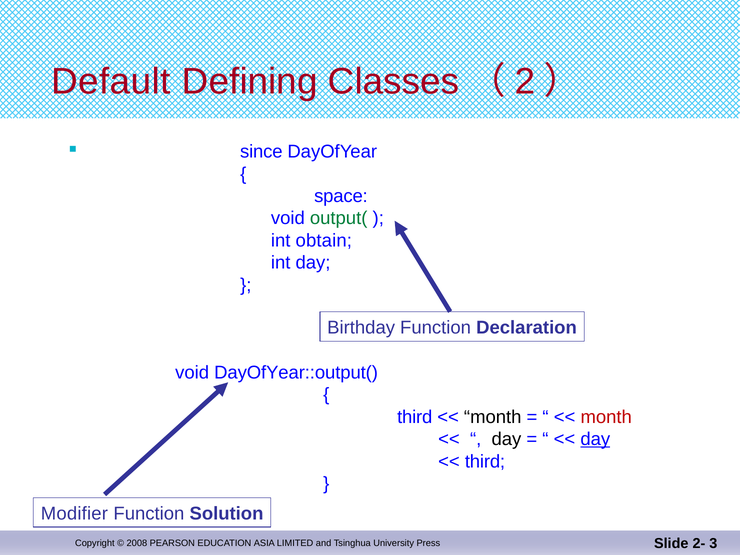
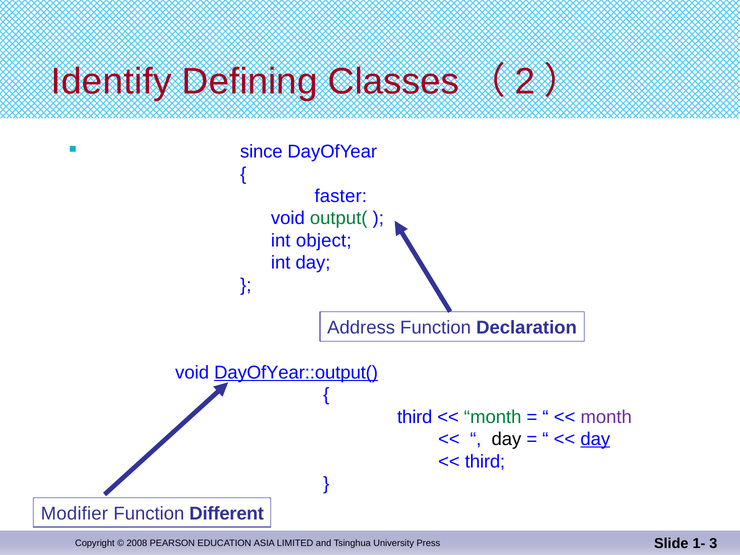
Default: Default -> Identify
space: space -> faster
obtain: obtain -> object
Birthday: Birthday -> Address
DayOfYear::output( underline: none -> present
month at (493, 417) colour: black -> green
month at (606, 417) colour: red -> purple
Solution: Solution -> Different
2-: 2- -> 1-
